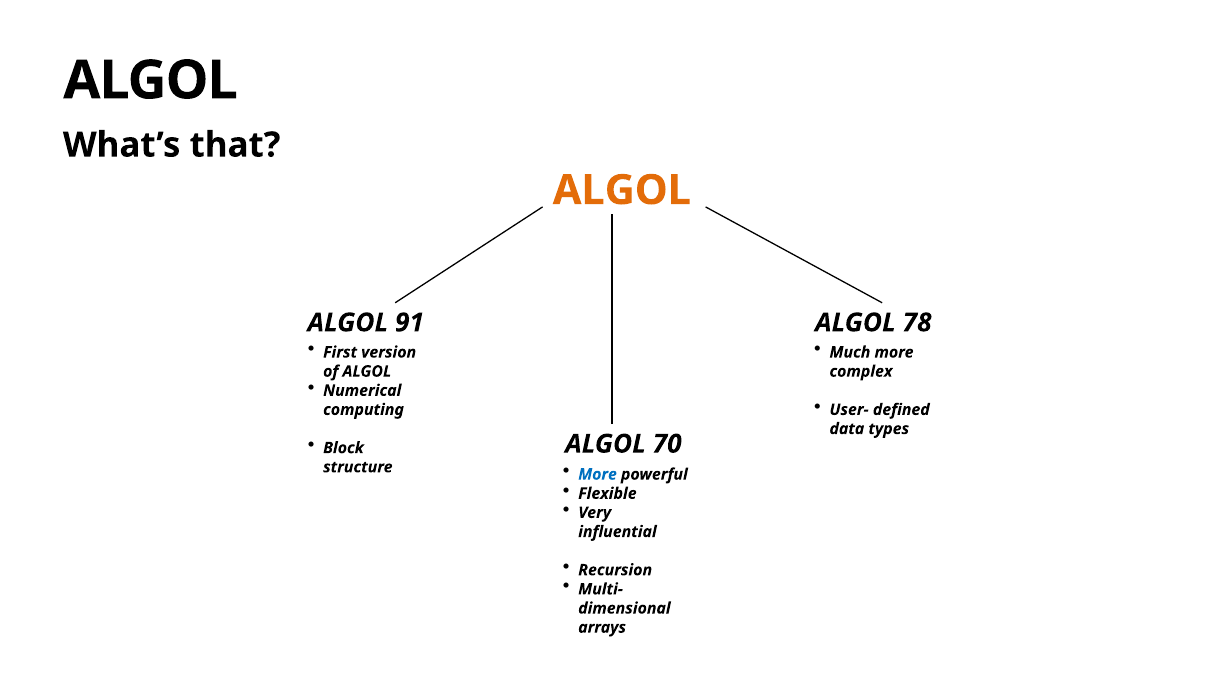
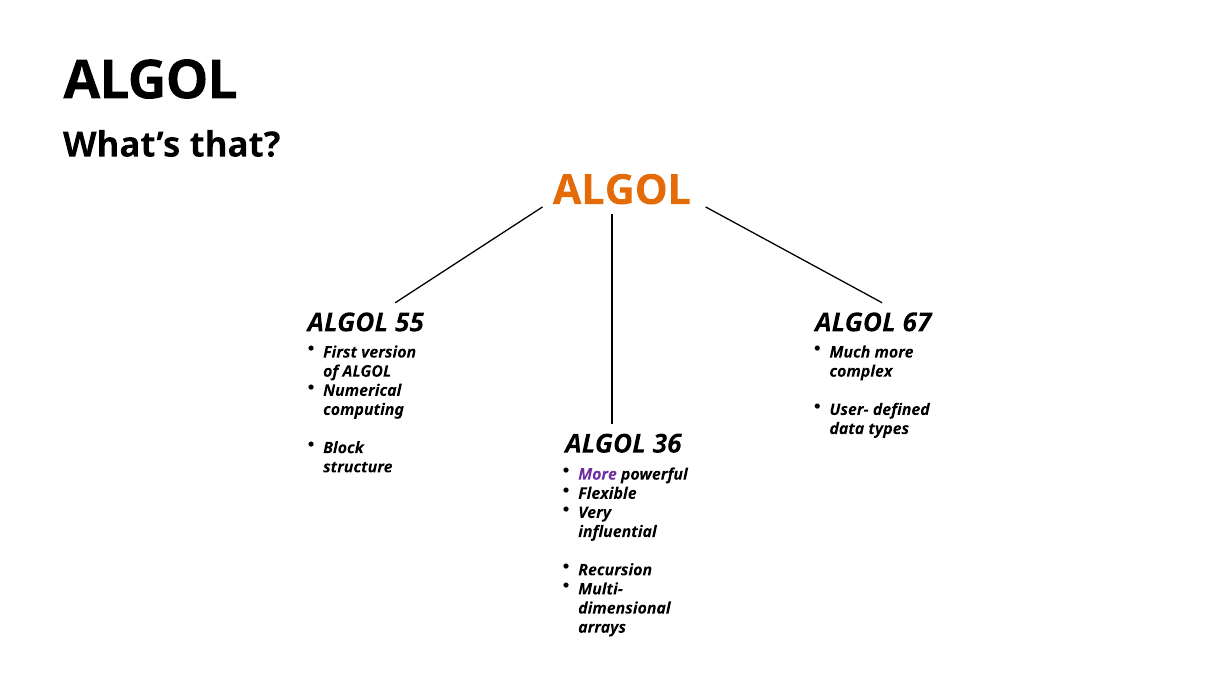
91: 91 -> 55
78: 78 -> 67
70: 70 -> 36
More at (598, 474) colour: blue -> purple
